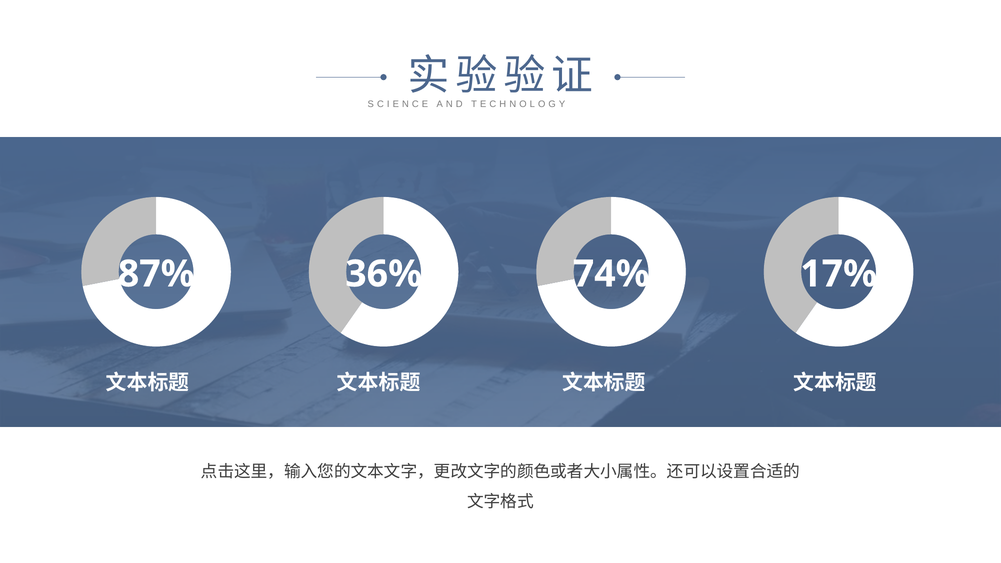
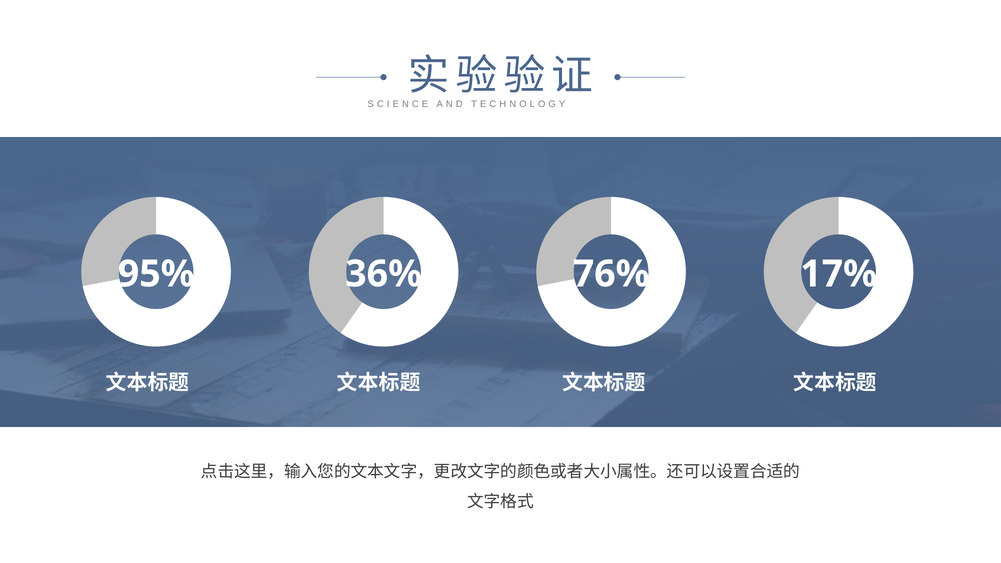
87%: 87% -> 95%
74%: 74% -> 76%
